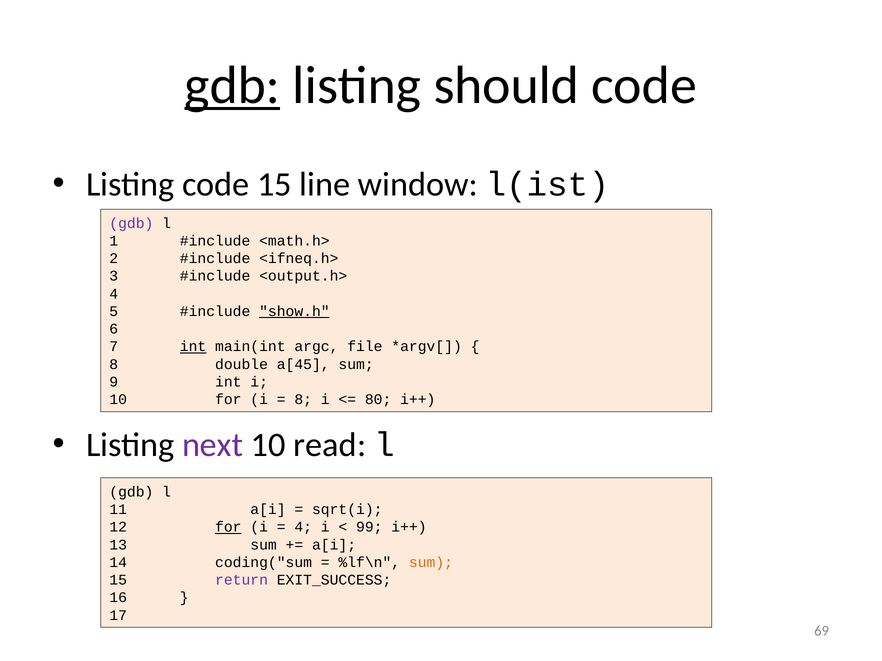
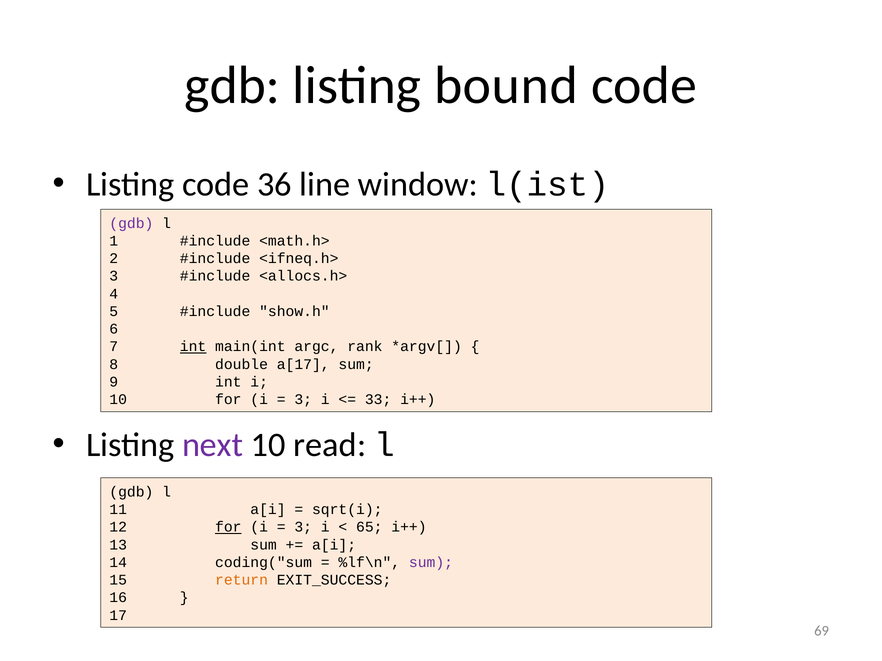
gdb at (232, 85) underline: present -> none
should: should -> bound
code 15: 15 -> 36
<output.h>: <output.h> -> <allocs.h>
show.h underline: present -> none
file: file -> rank
a[45: a[45 -> a[17
8 at (303, 400): 8 -> 3
80: 80 -> 33
4 at (303, 527): 4 -> 3
99: 99 -> 65
sum at (431, 563) colour: orange -> purple
return colour: purple -> orange
